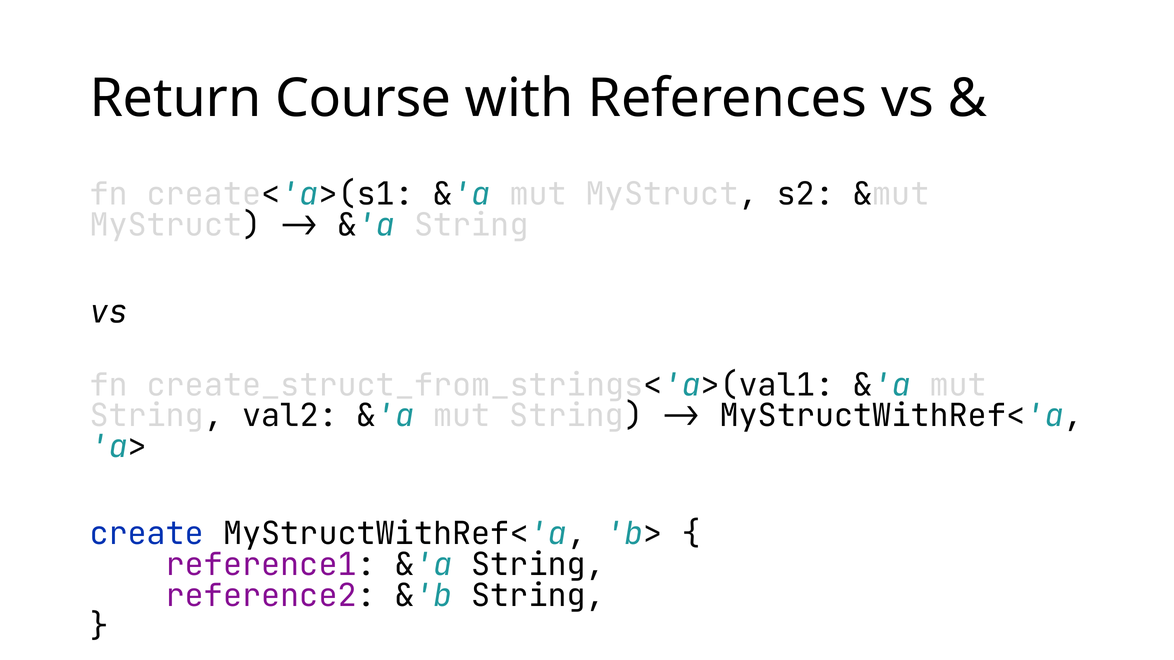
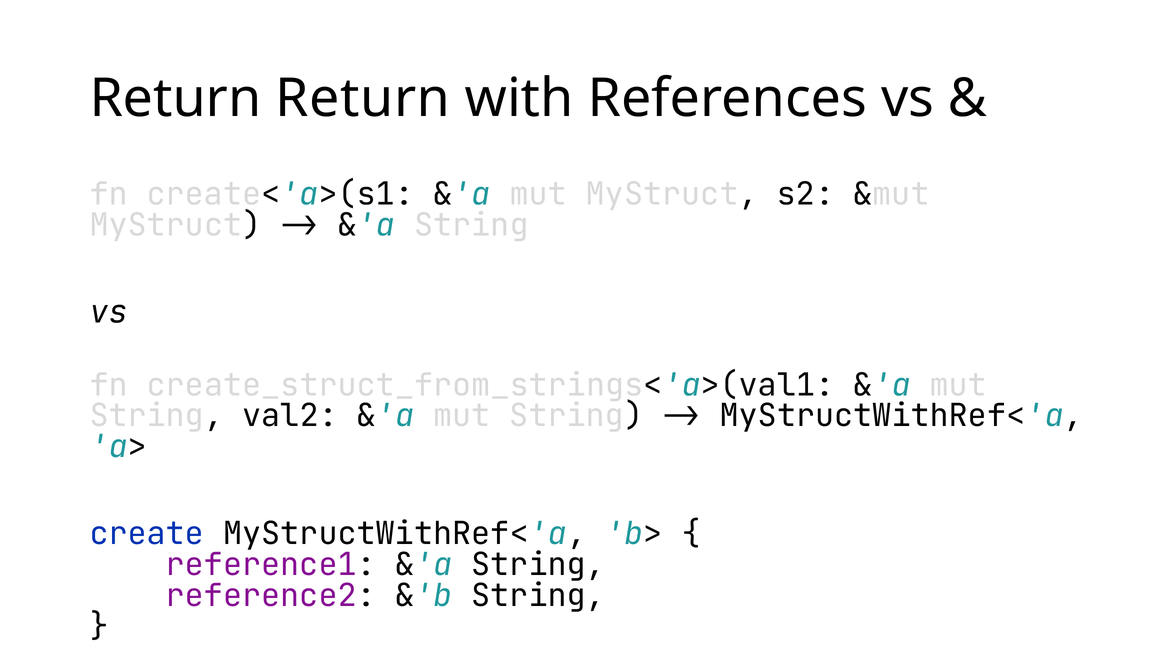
Return Course: Course -> Return
